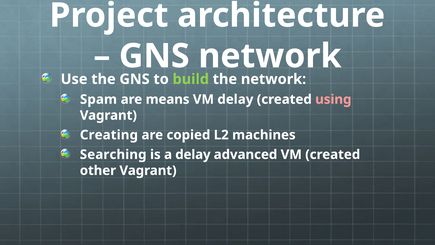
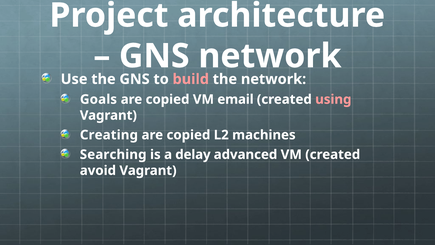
build colour: light green -> pink
Spam: Spam -> Goals
means at (168, 99): means -> copied
VM delay: delay -> email
other: other -> avoid
